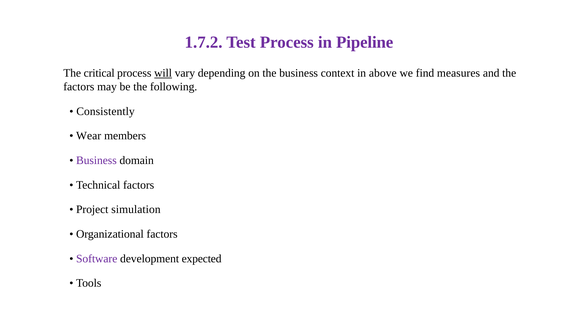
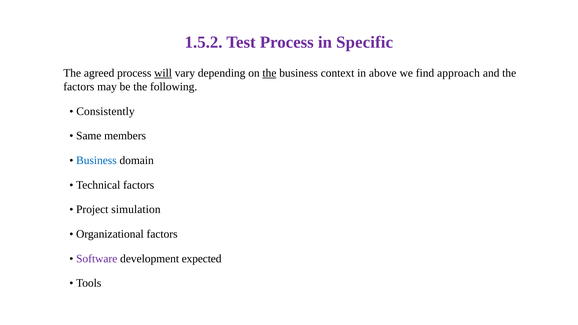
1.7.2: 1.7.2 -> 1.5.2
Pipeline: Pipeline -> Specific
critical: critical -> agreed
the at (269, 73) underline: none -> present
measures: measures -> approach
Wear: Wear -> Same
Business at (96, 160) colour: purple -> blue
